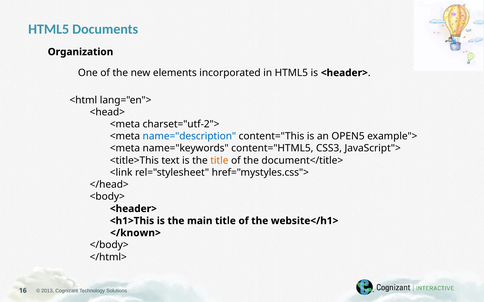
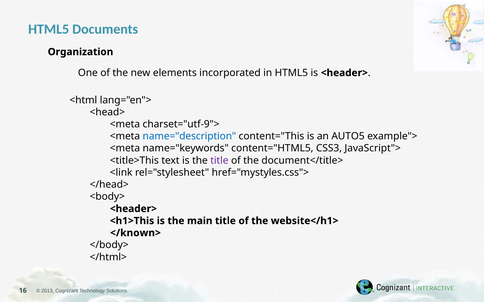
charset="utf-2">: charset="utf-2"> -> charset="utf-9">
OPEN5: OPEN5 -> AUTO5
title at (219, 161) colour: orange -> purple
